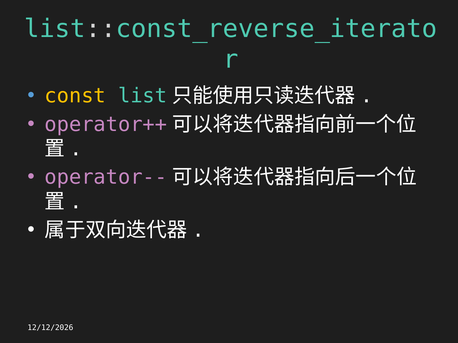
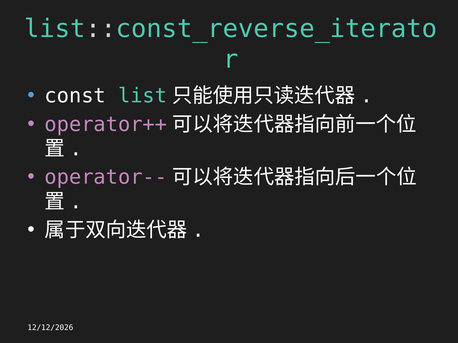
const colour: yellow -> white
